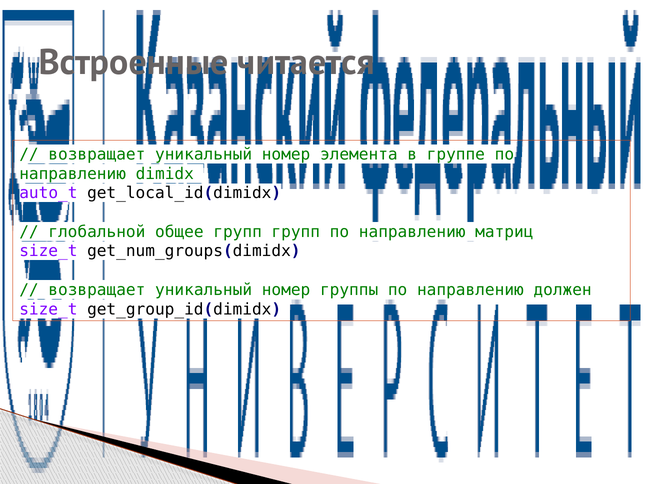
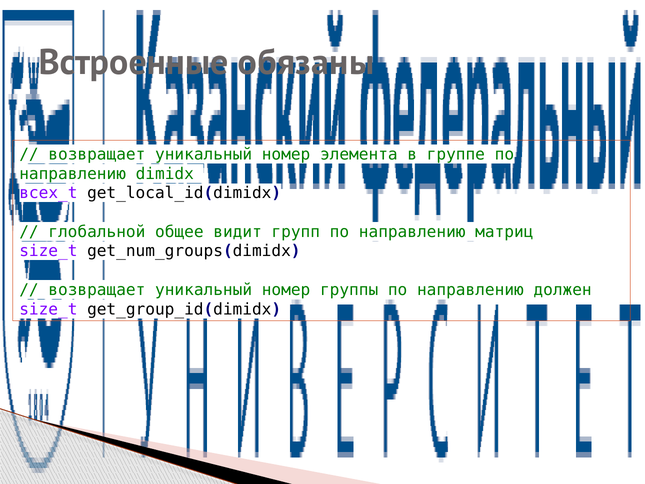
читается: читается -> обязаны
auto_t: auto_t -> всех_t
общее групп: групп -> видит
